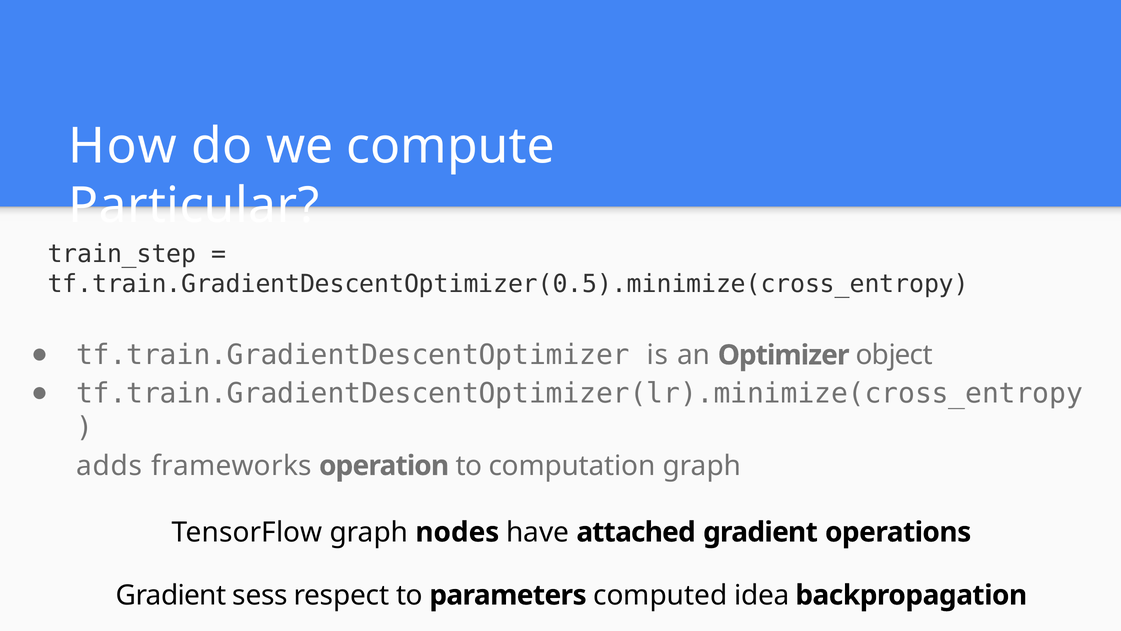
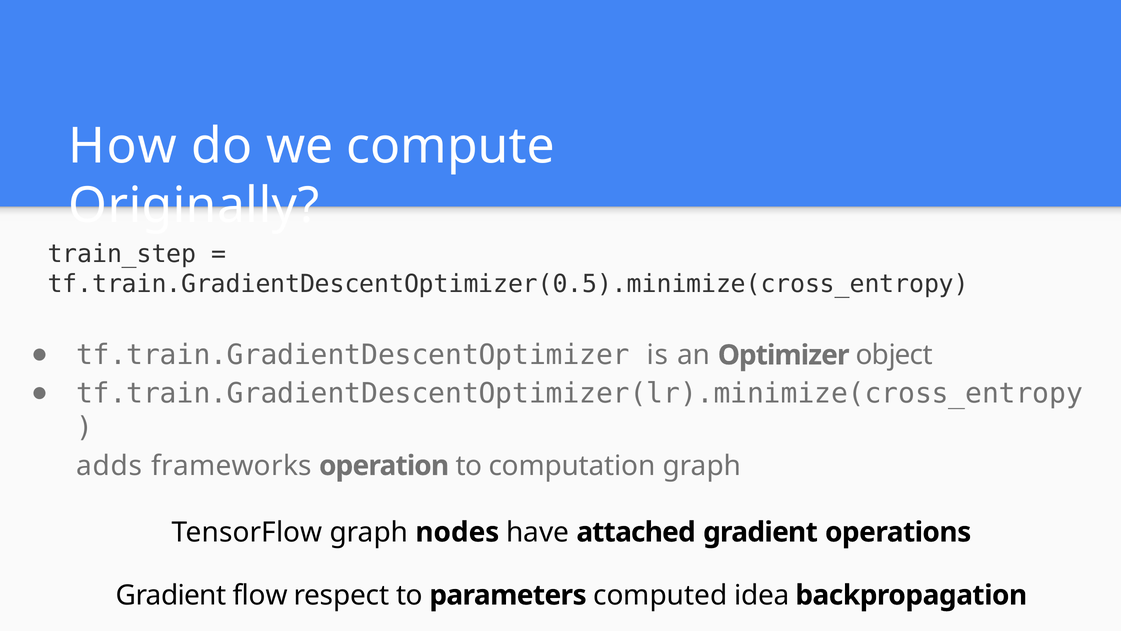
Particular: Particular -> Originally
sess: sess -> flow
